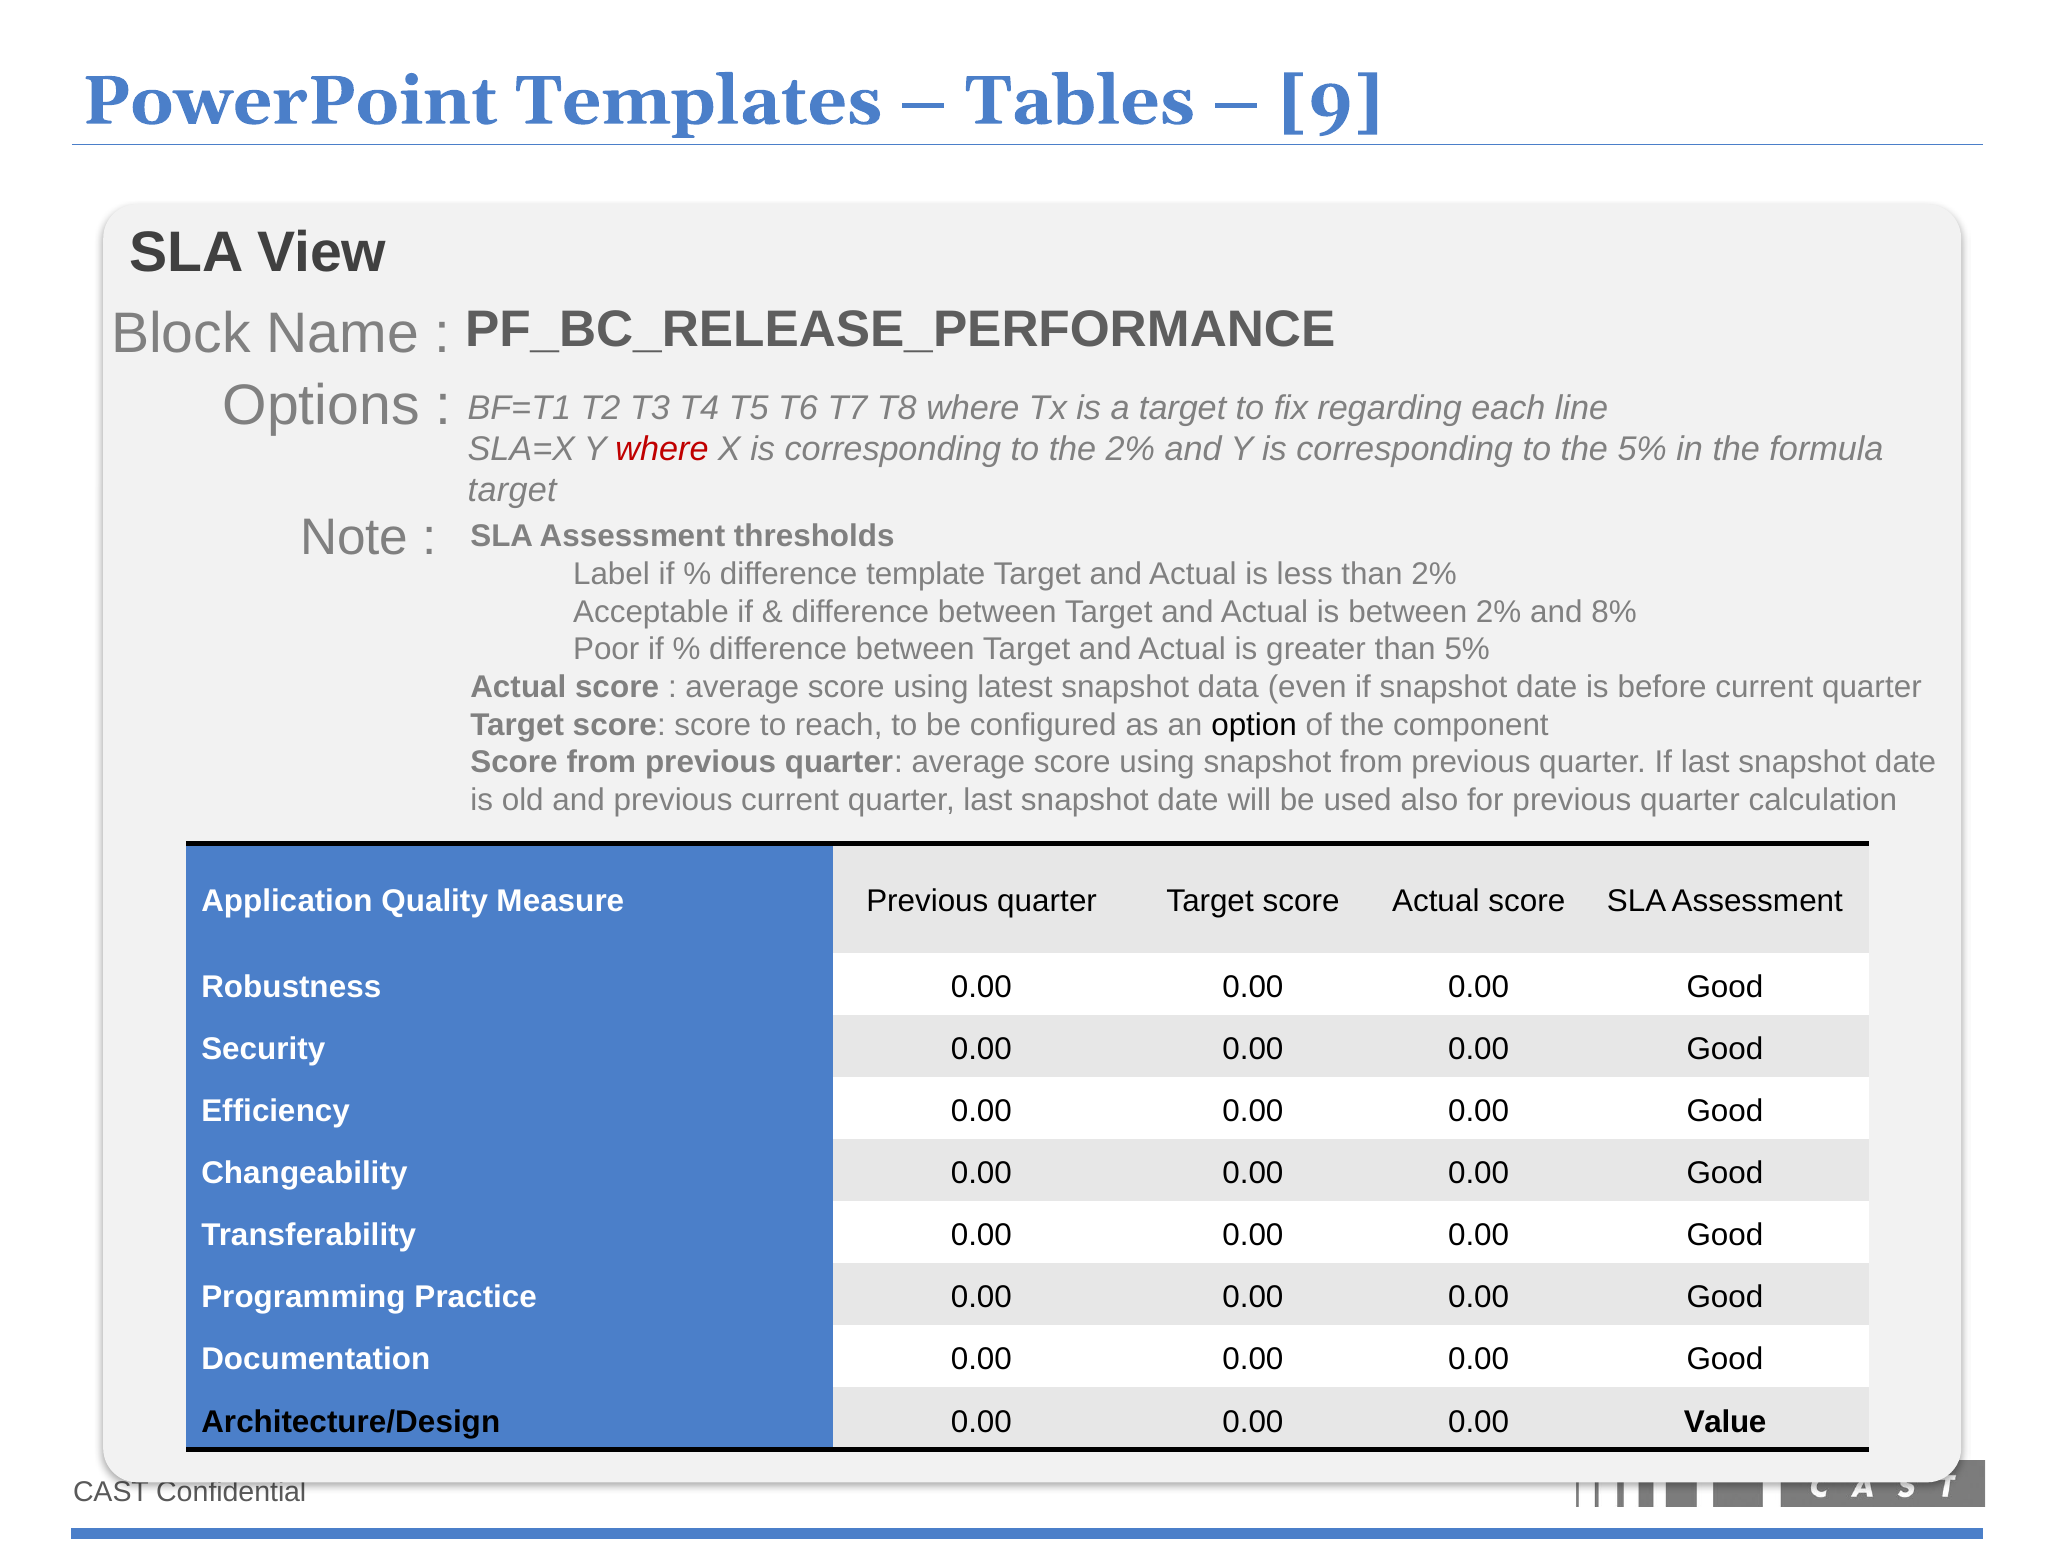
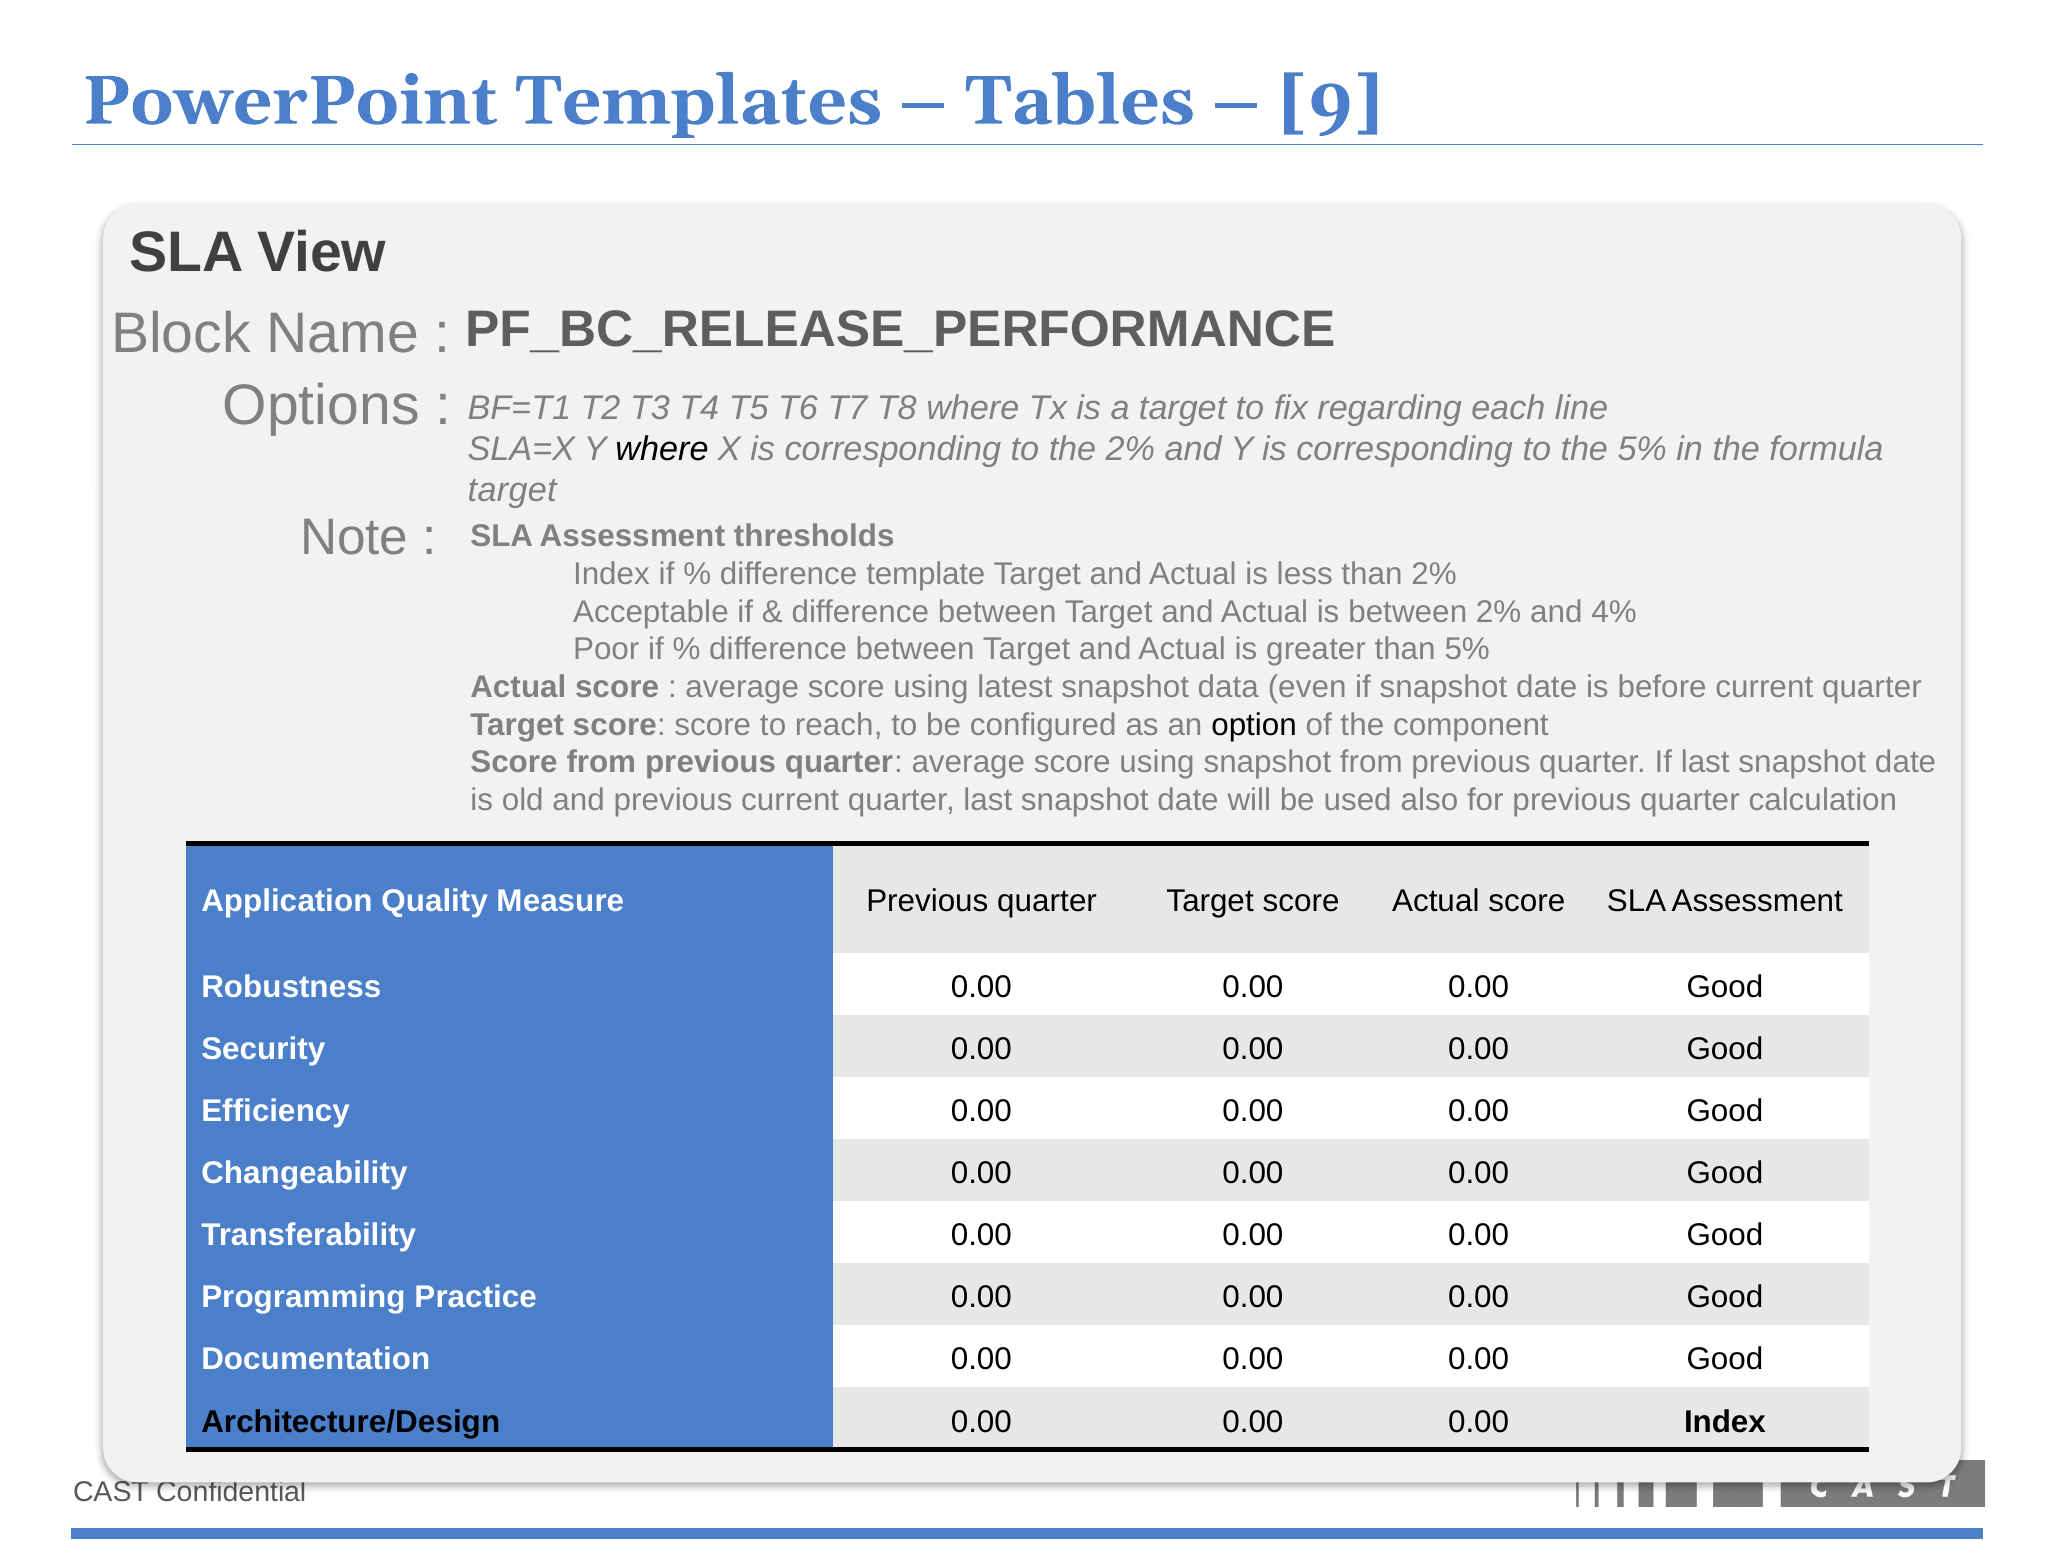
where at (662, 450) colour: red -> black
Label at (611, 574): Label -> Index
8%: 8% -> 4%
0.00 Value: Value -> Index
